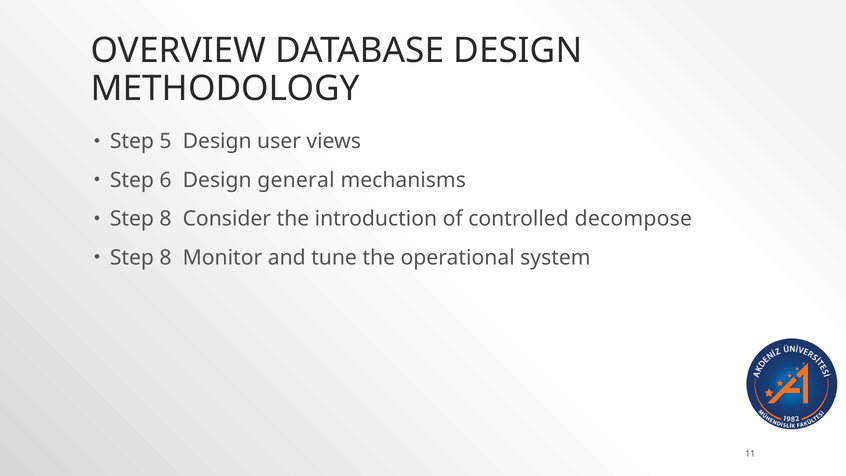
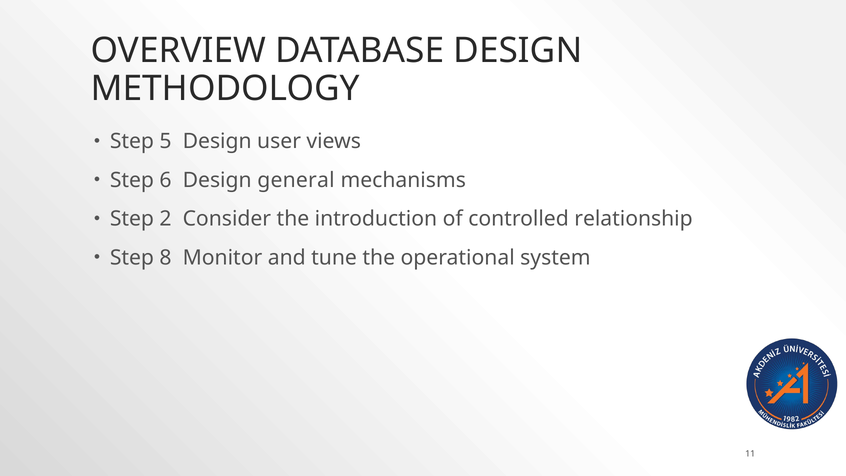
8 at (166, 219): 8 -> 2
decompose: decompose -> relationship
